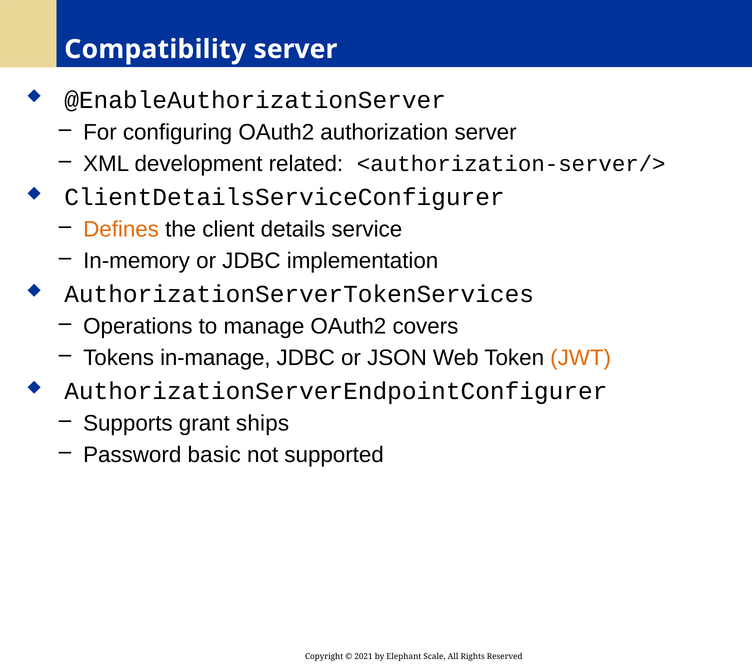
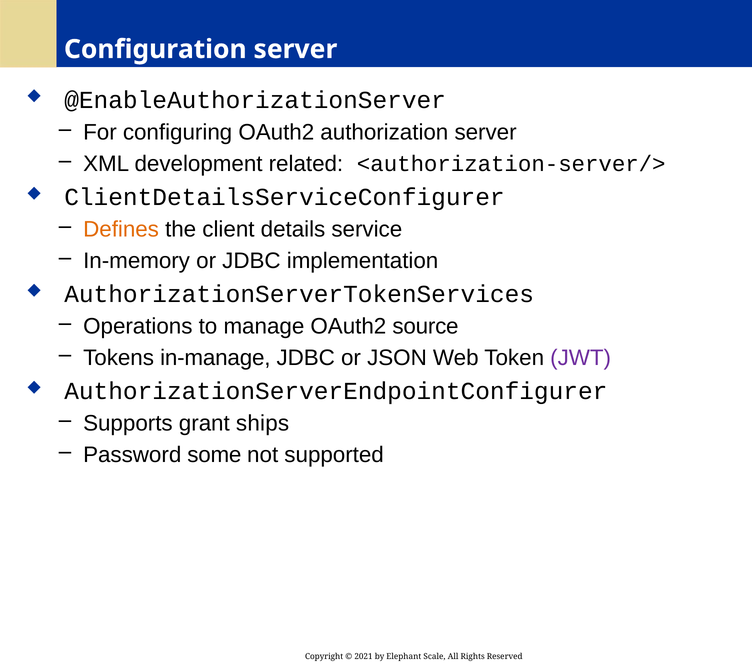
Compatibility: Compatibility -> Configuration
covers: covers -> source
JWT colour: orange -> purple
basic: basic -> some
